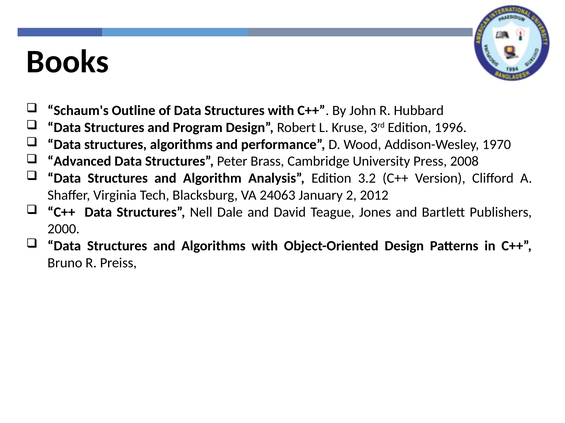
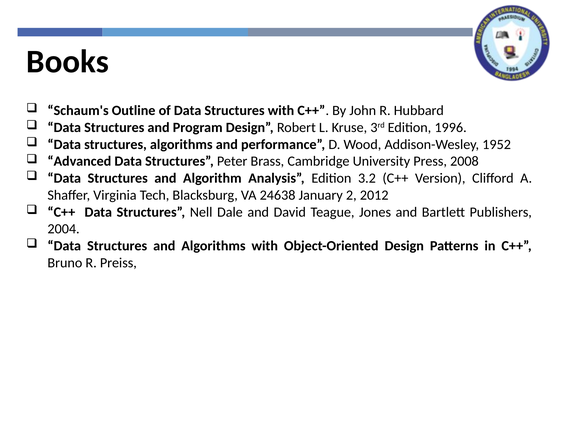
1970: 1970 -> 1952
24063: 24063 -> 24638
2000: 2000 -> 2004
